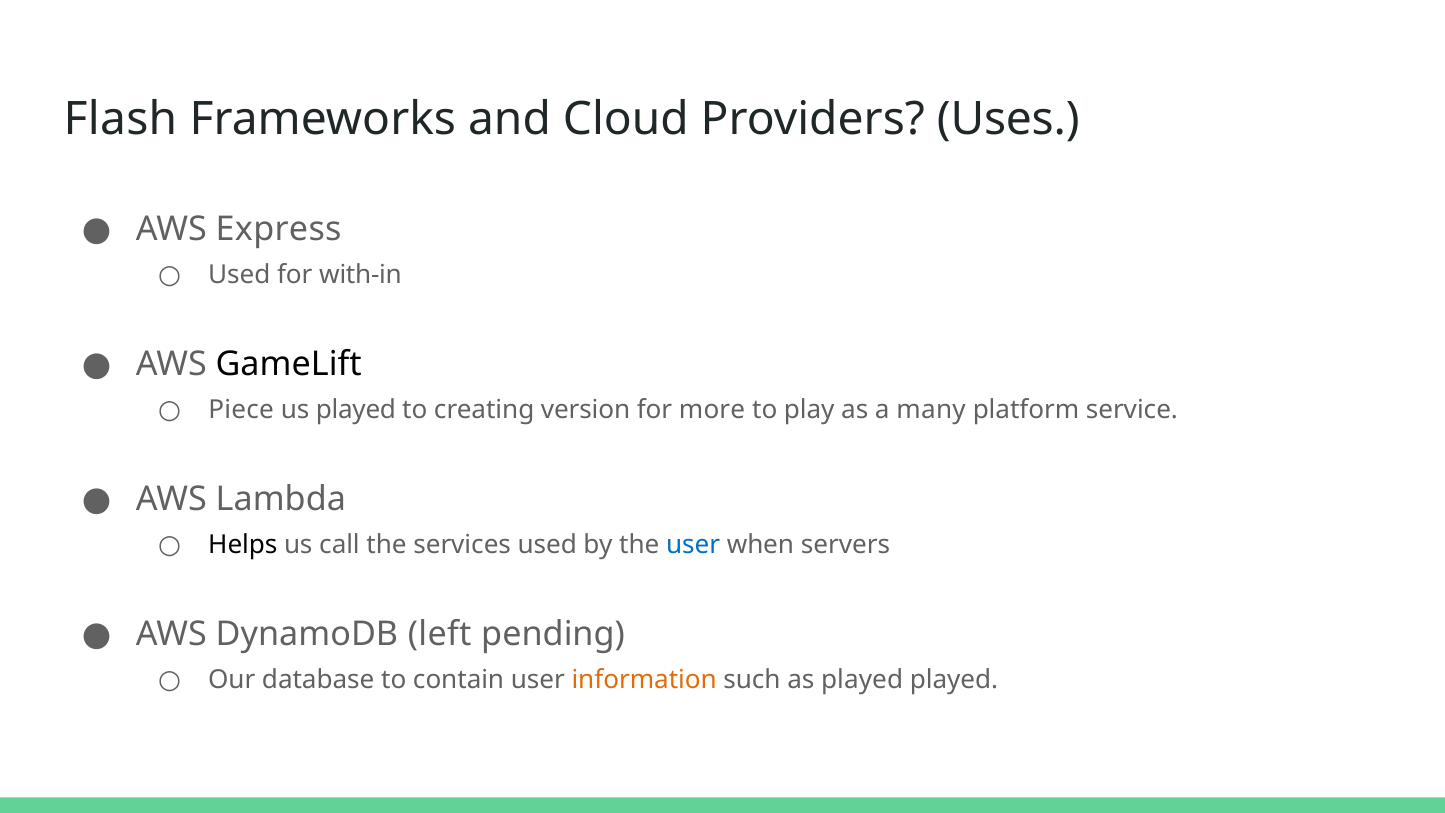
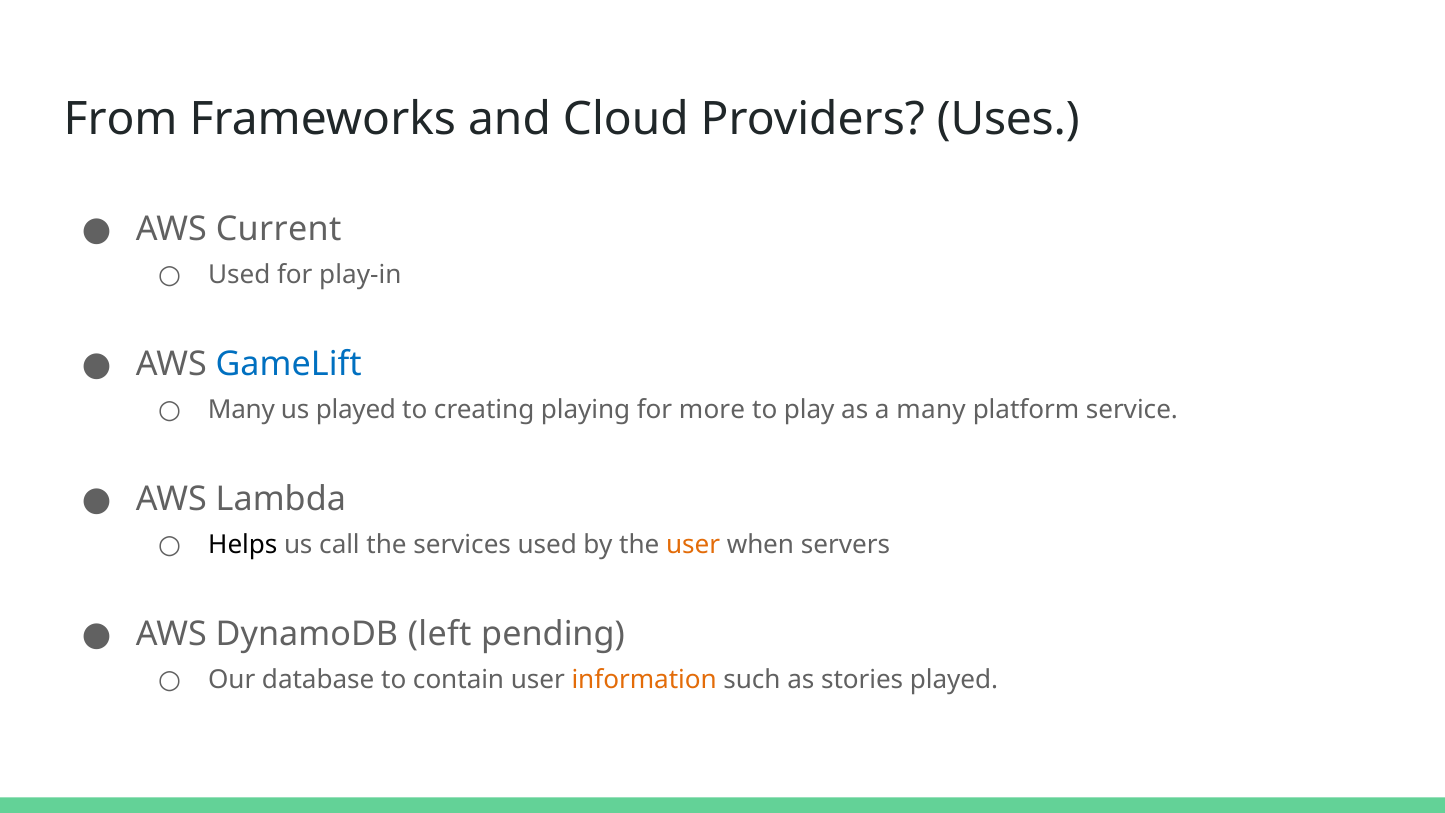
Flash: Flash -> From
Express: Express -> Current
with-in: with-in -> play-in
GameLift colour: black -> blue
Piece at (241, 410): Piece -> Many
version: version -> playing
user at (693, 545) colour: blue -> orange
as played: played -> stories
